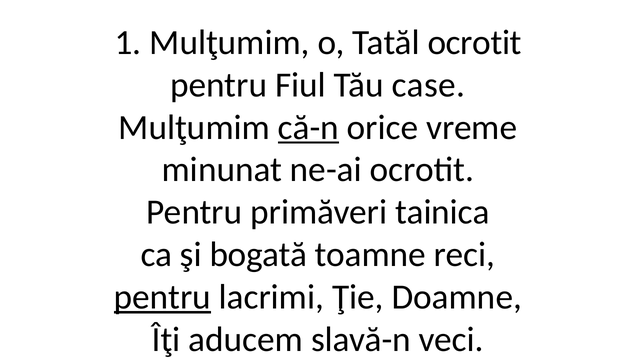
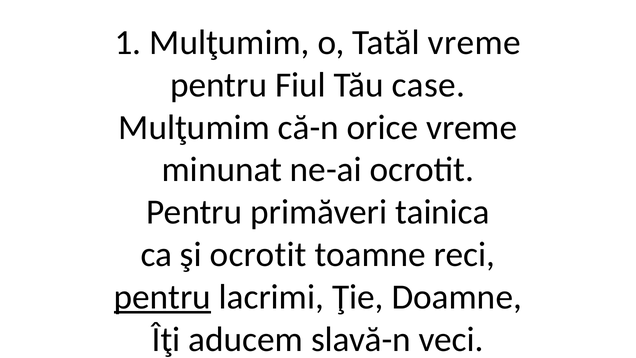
Tatăl ocrotit: ocrotit -> vreme
că-n underline: present -> none
şi bogată: bogată -> ocrotit
